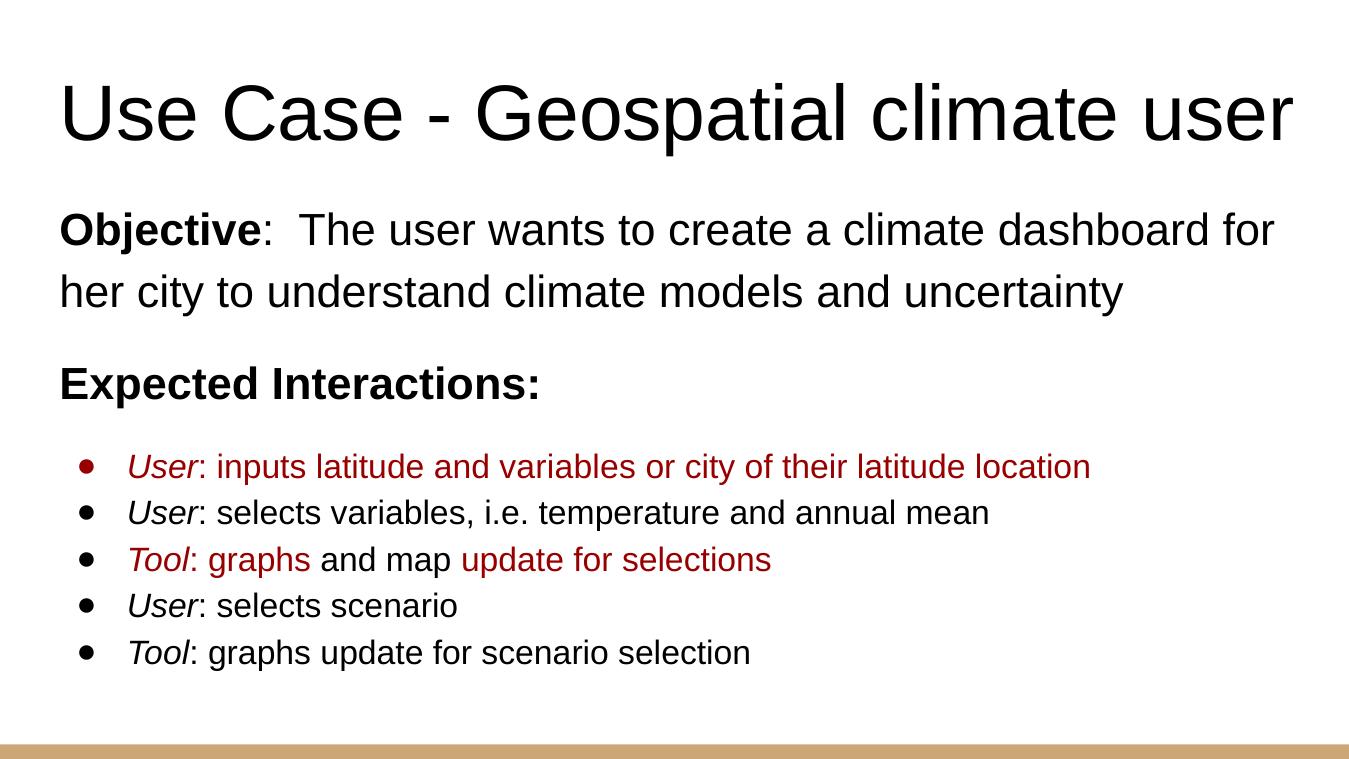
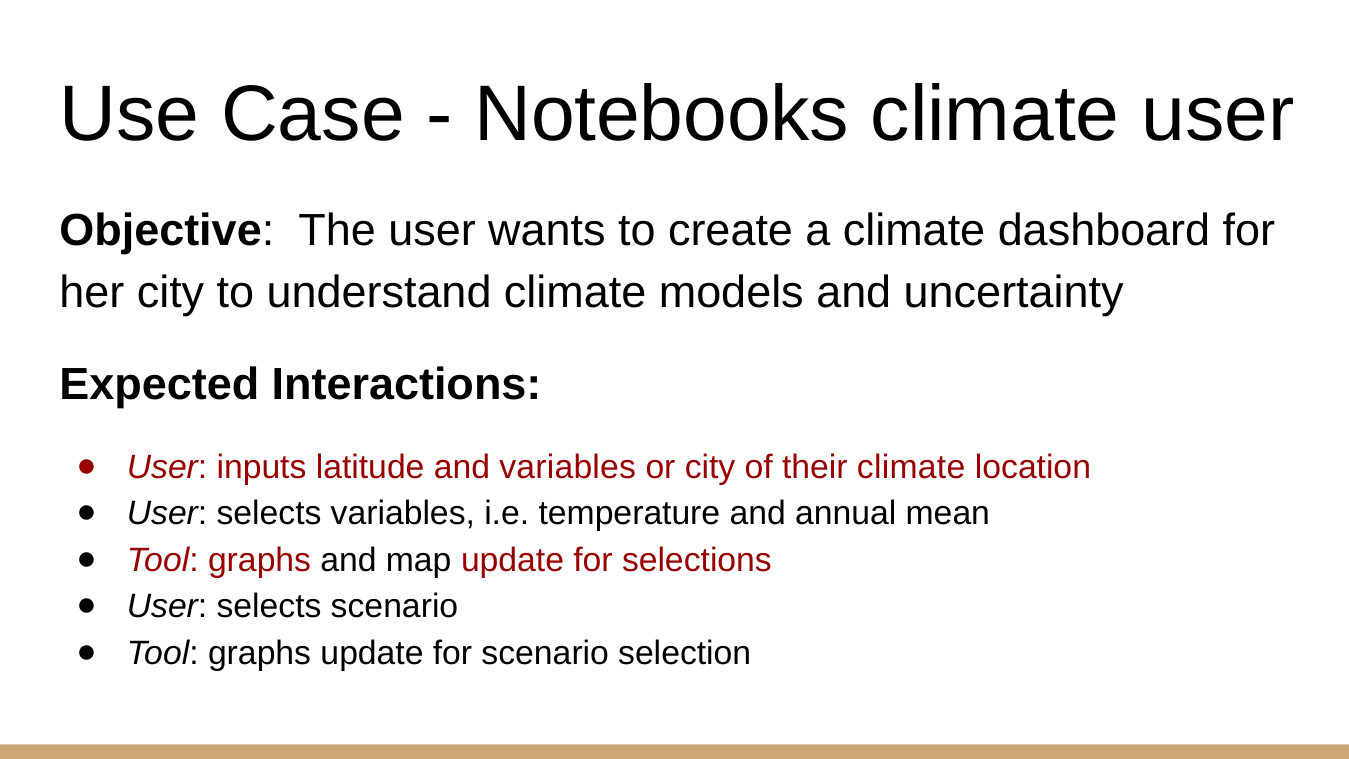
Geospatial: Geospatial -> Notebooks
their latitude: latitude -> climate
